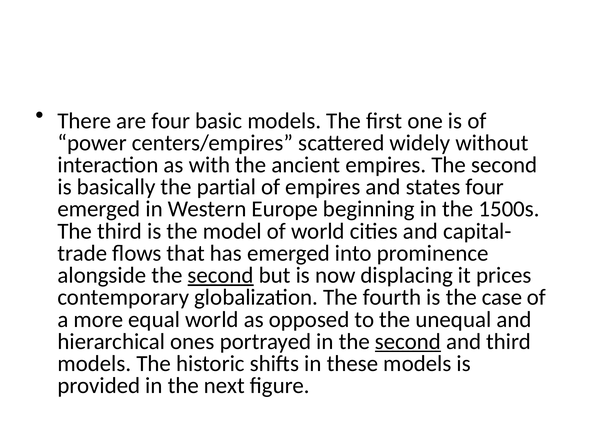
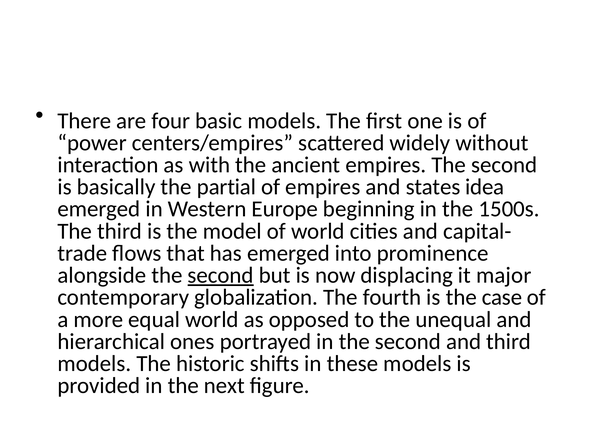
states four: four -> idea
prices: prices -> major
second at (408, 341) underline: present -> none
